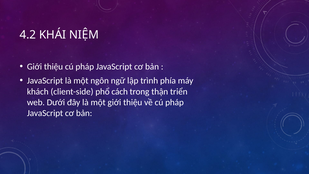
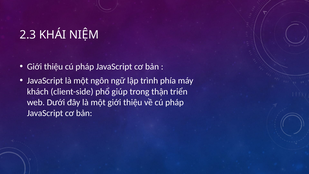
4.2: 4.2 -> 2.3
cách: cách -> giúp
